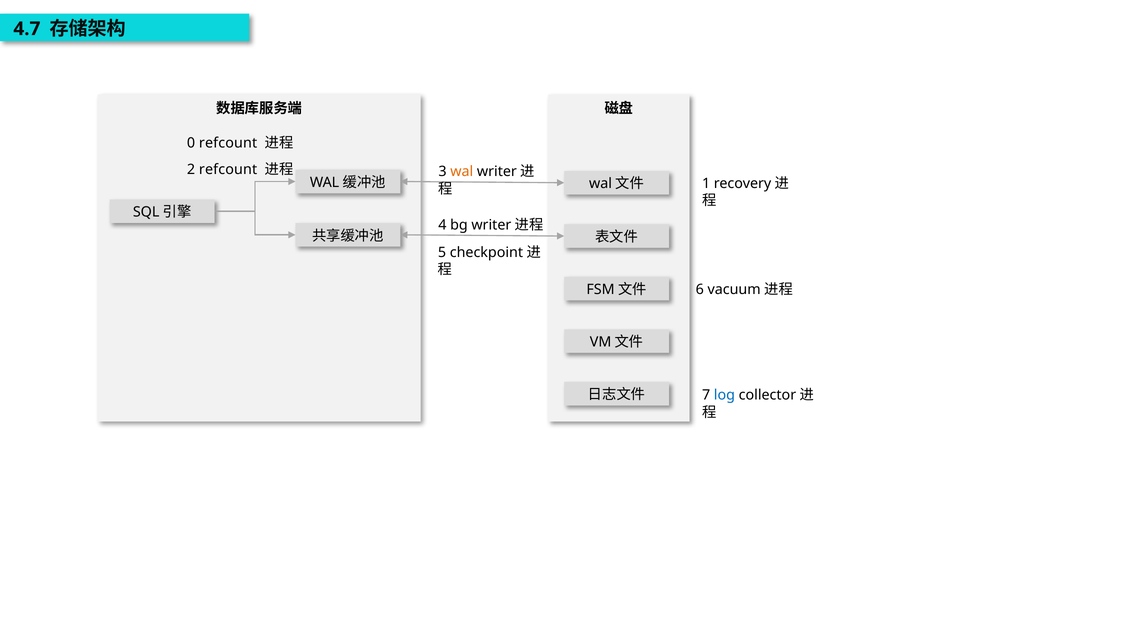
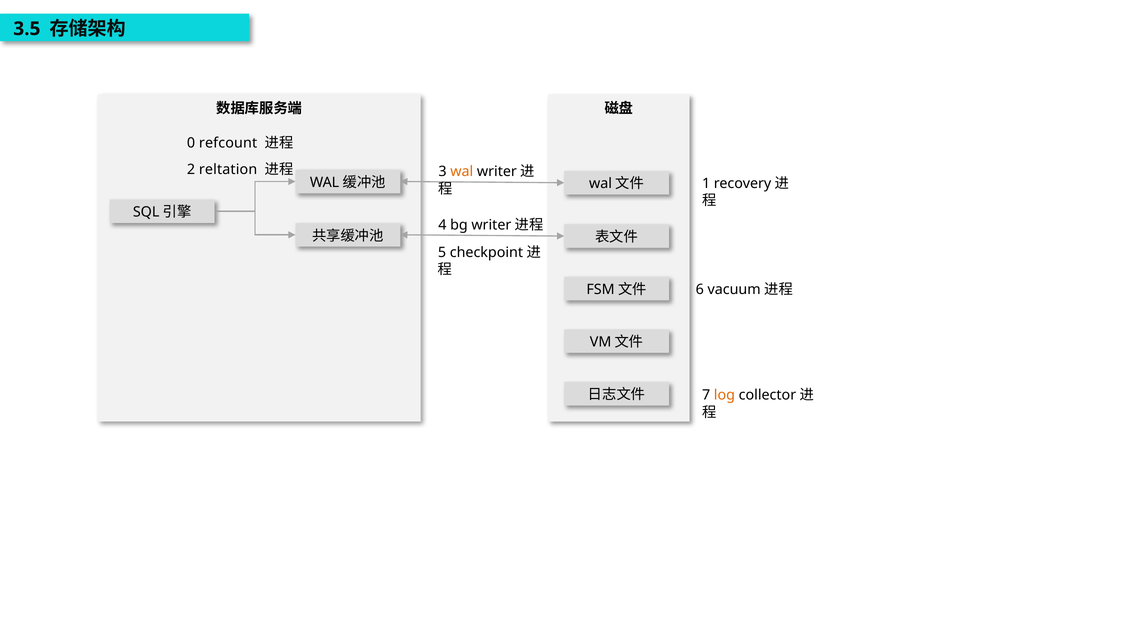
4.7: 4.7 -> 3.5
2 refcount: refcount -> reltation
log colour: blue -> orange
